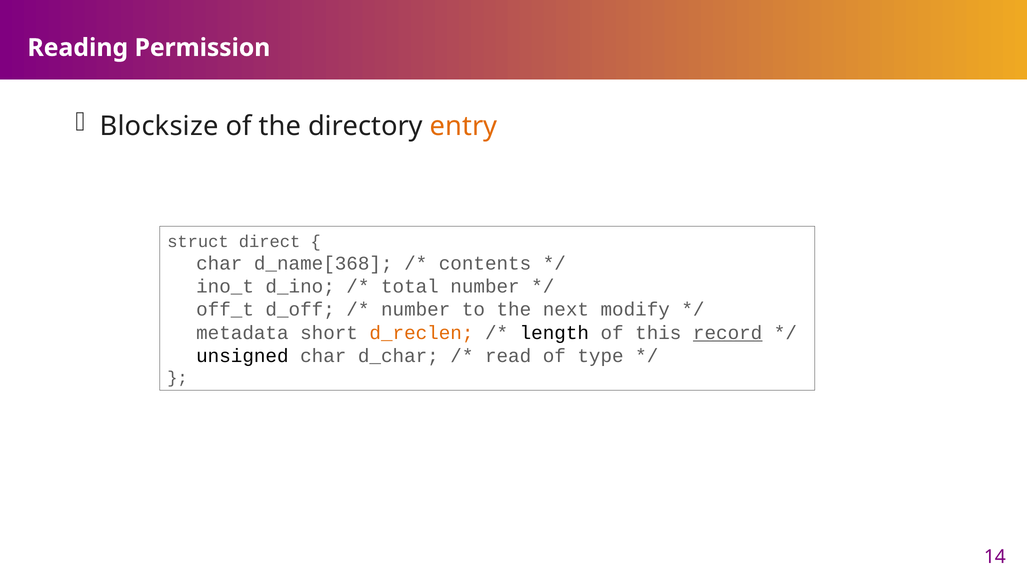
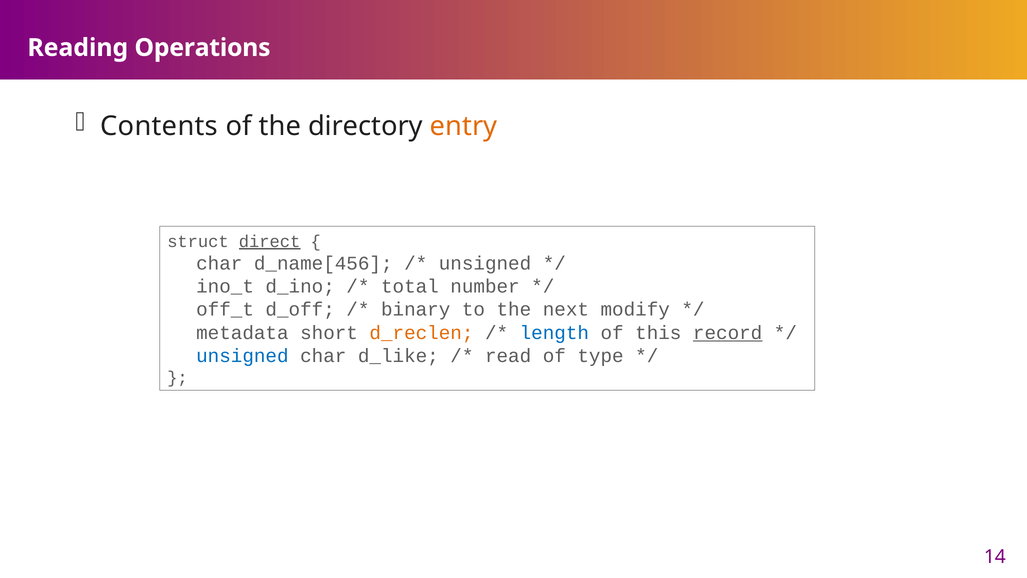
Permission: Permission -> Operations
Blocksize: Blocksize -> Contents
direct underline: none -> present
d_name[368: d_name[368 -> d_name[456
contents at (485, 263): contents -> unsigned
number at (416, 309): number -> binary
length colour: black -> blue
unsigned at (242, 356) colour: black -> blue
d_char: d_char -> d_like
